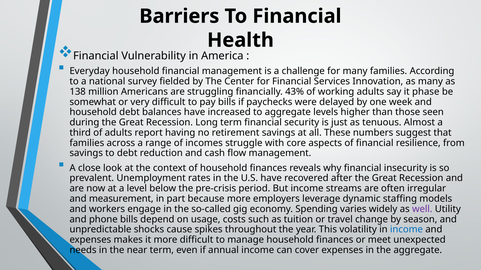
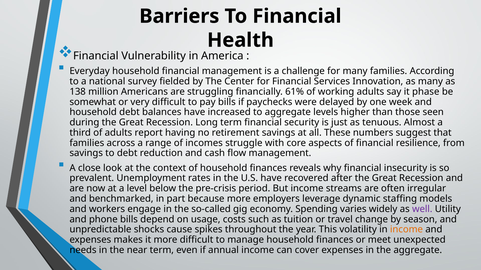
43%: 43% -> 61%
measurement: measurement -> benchmarked
income at (406, 230) colour: blue -> orange
